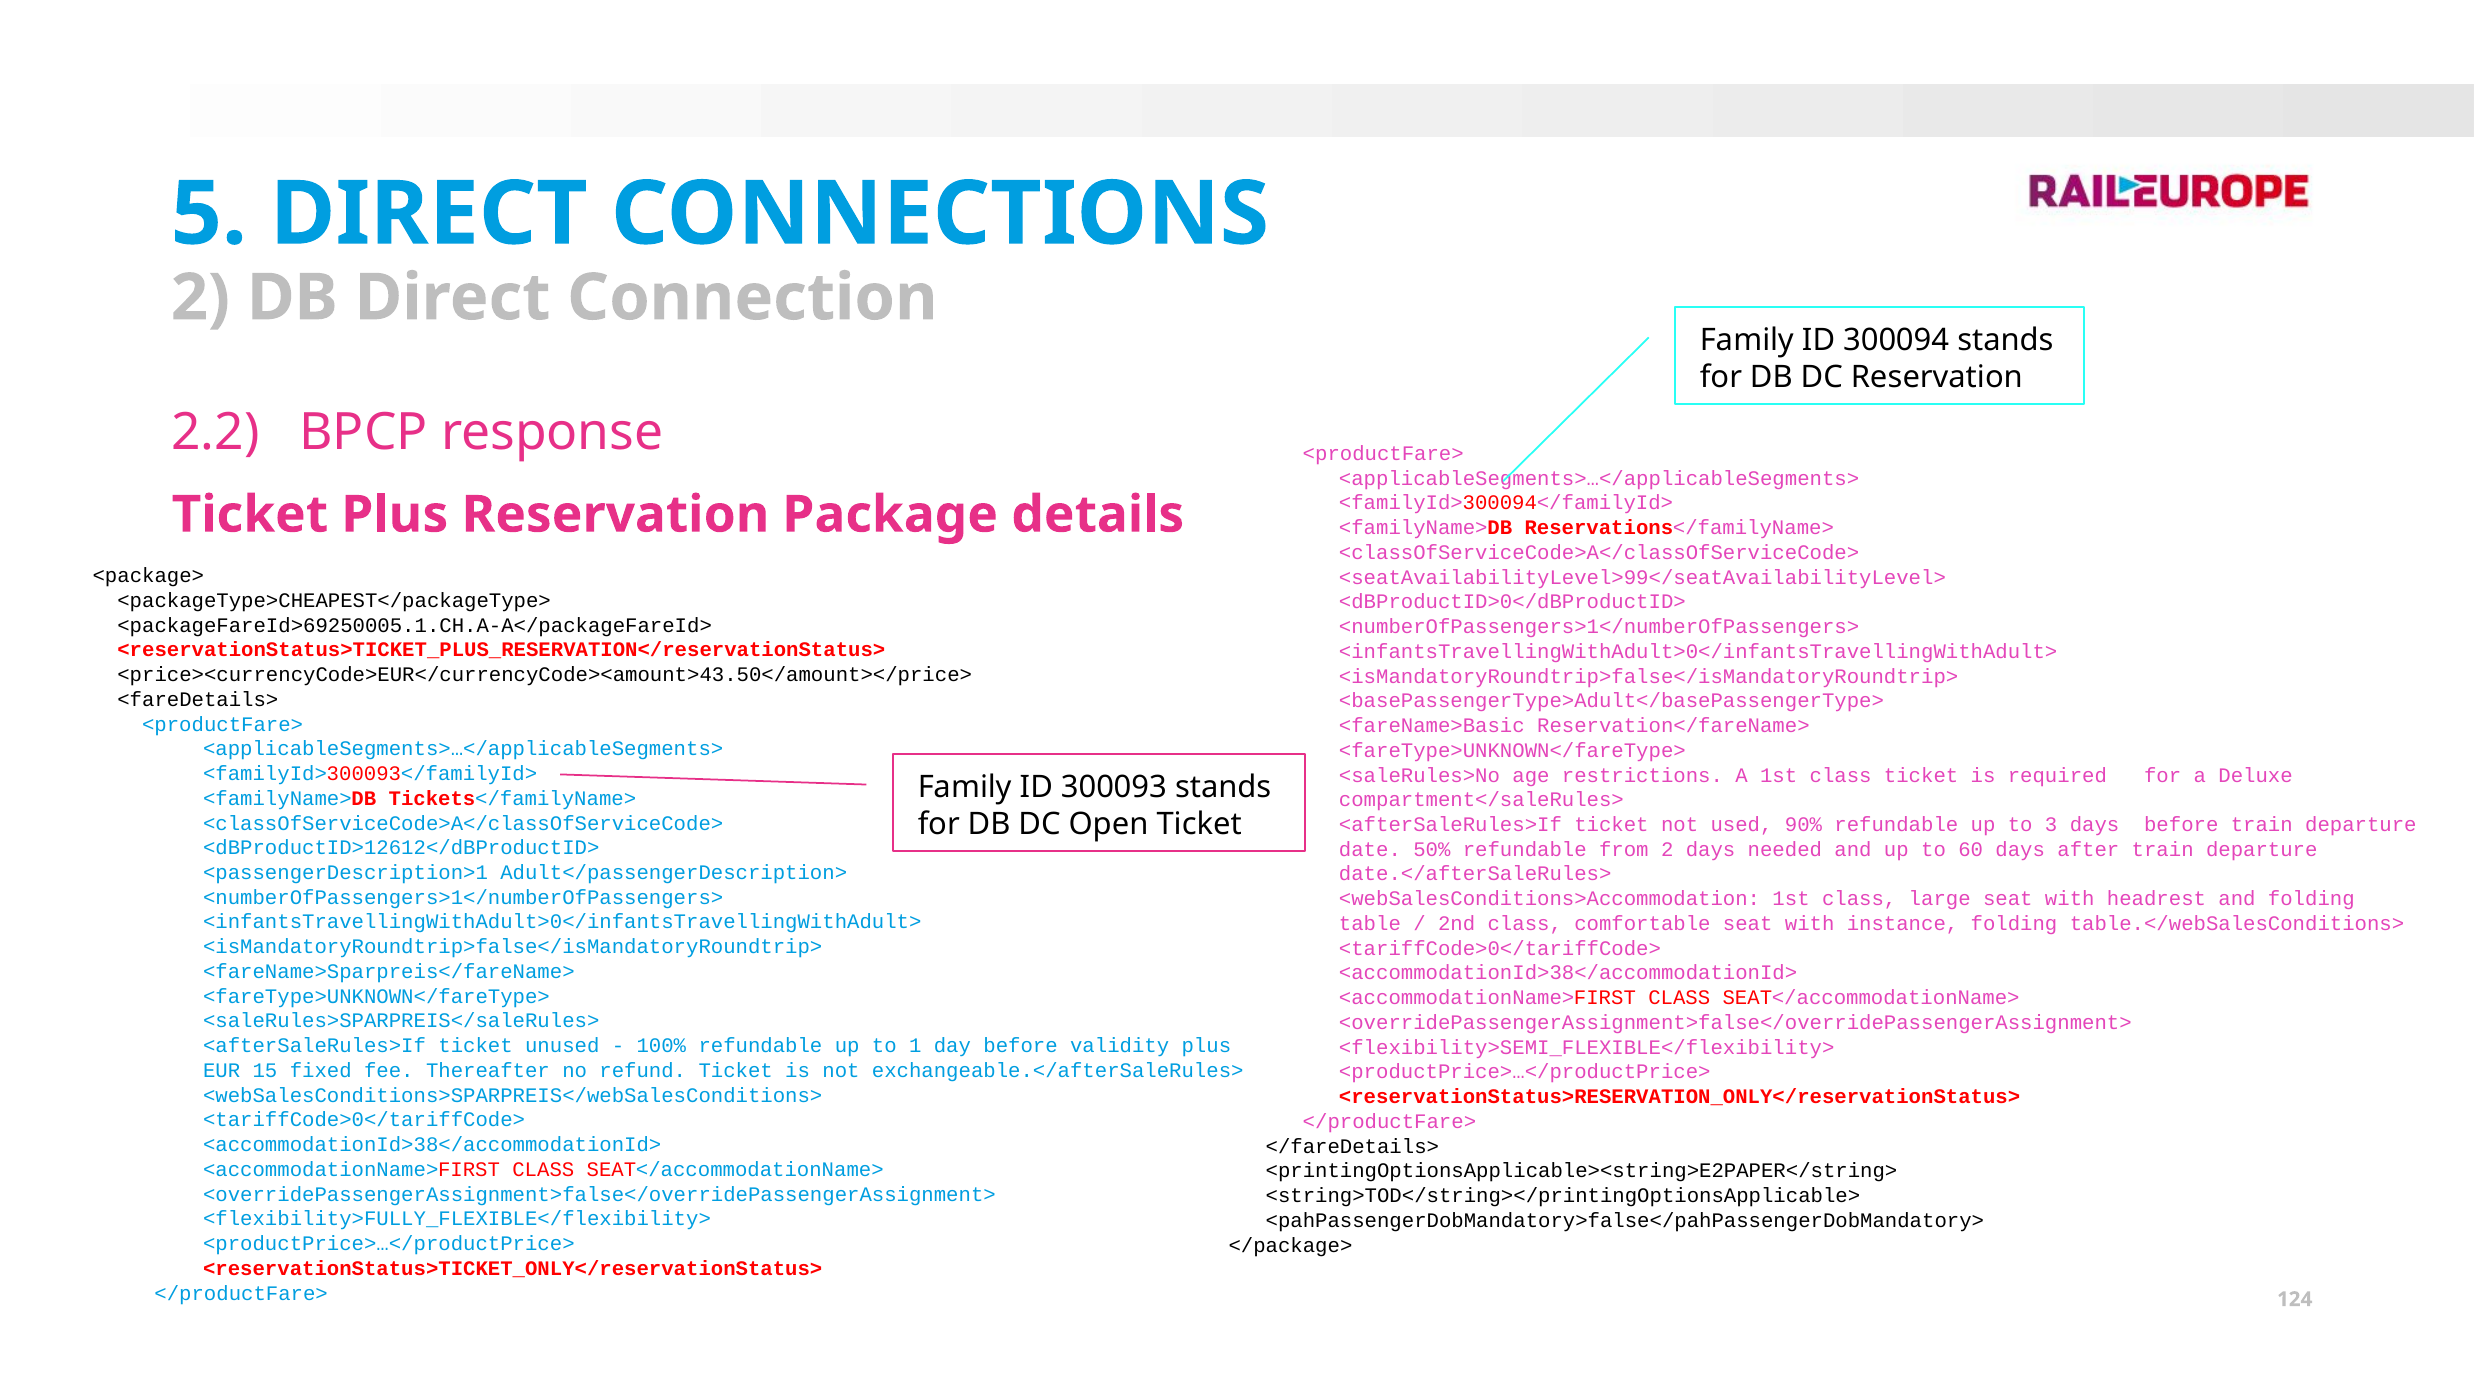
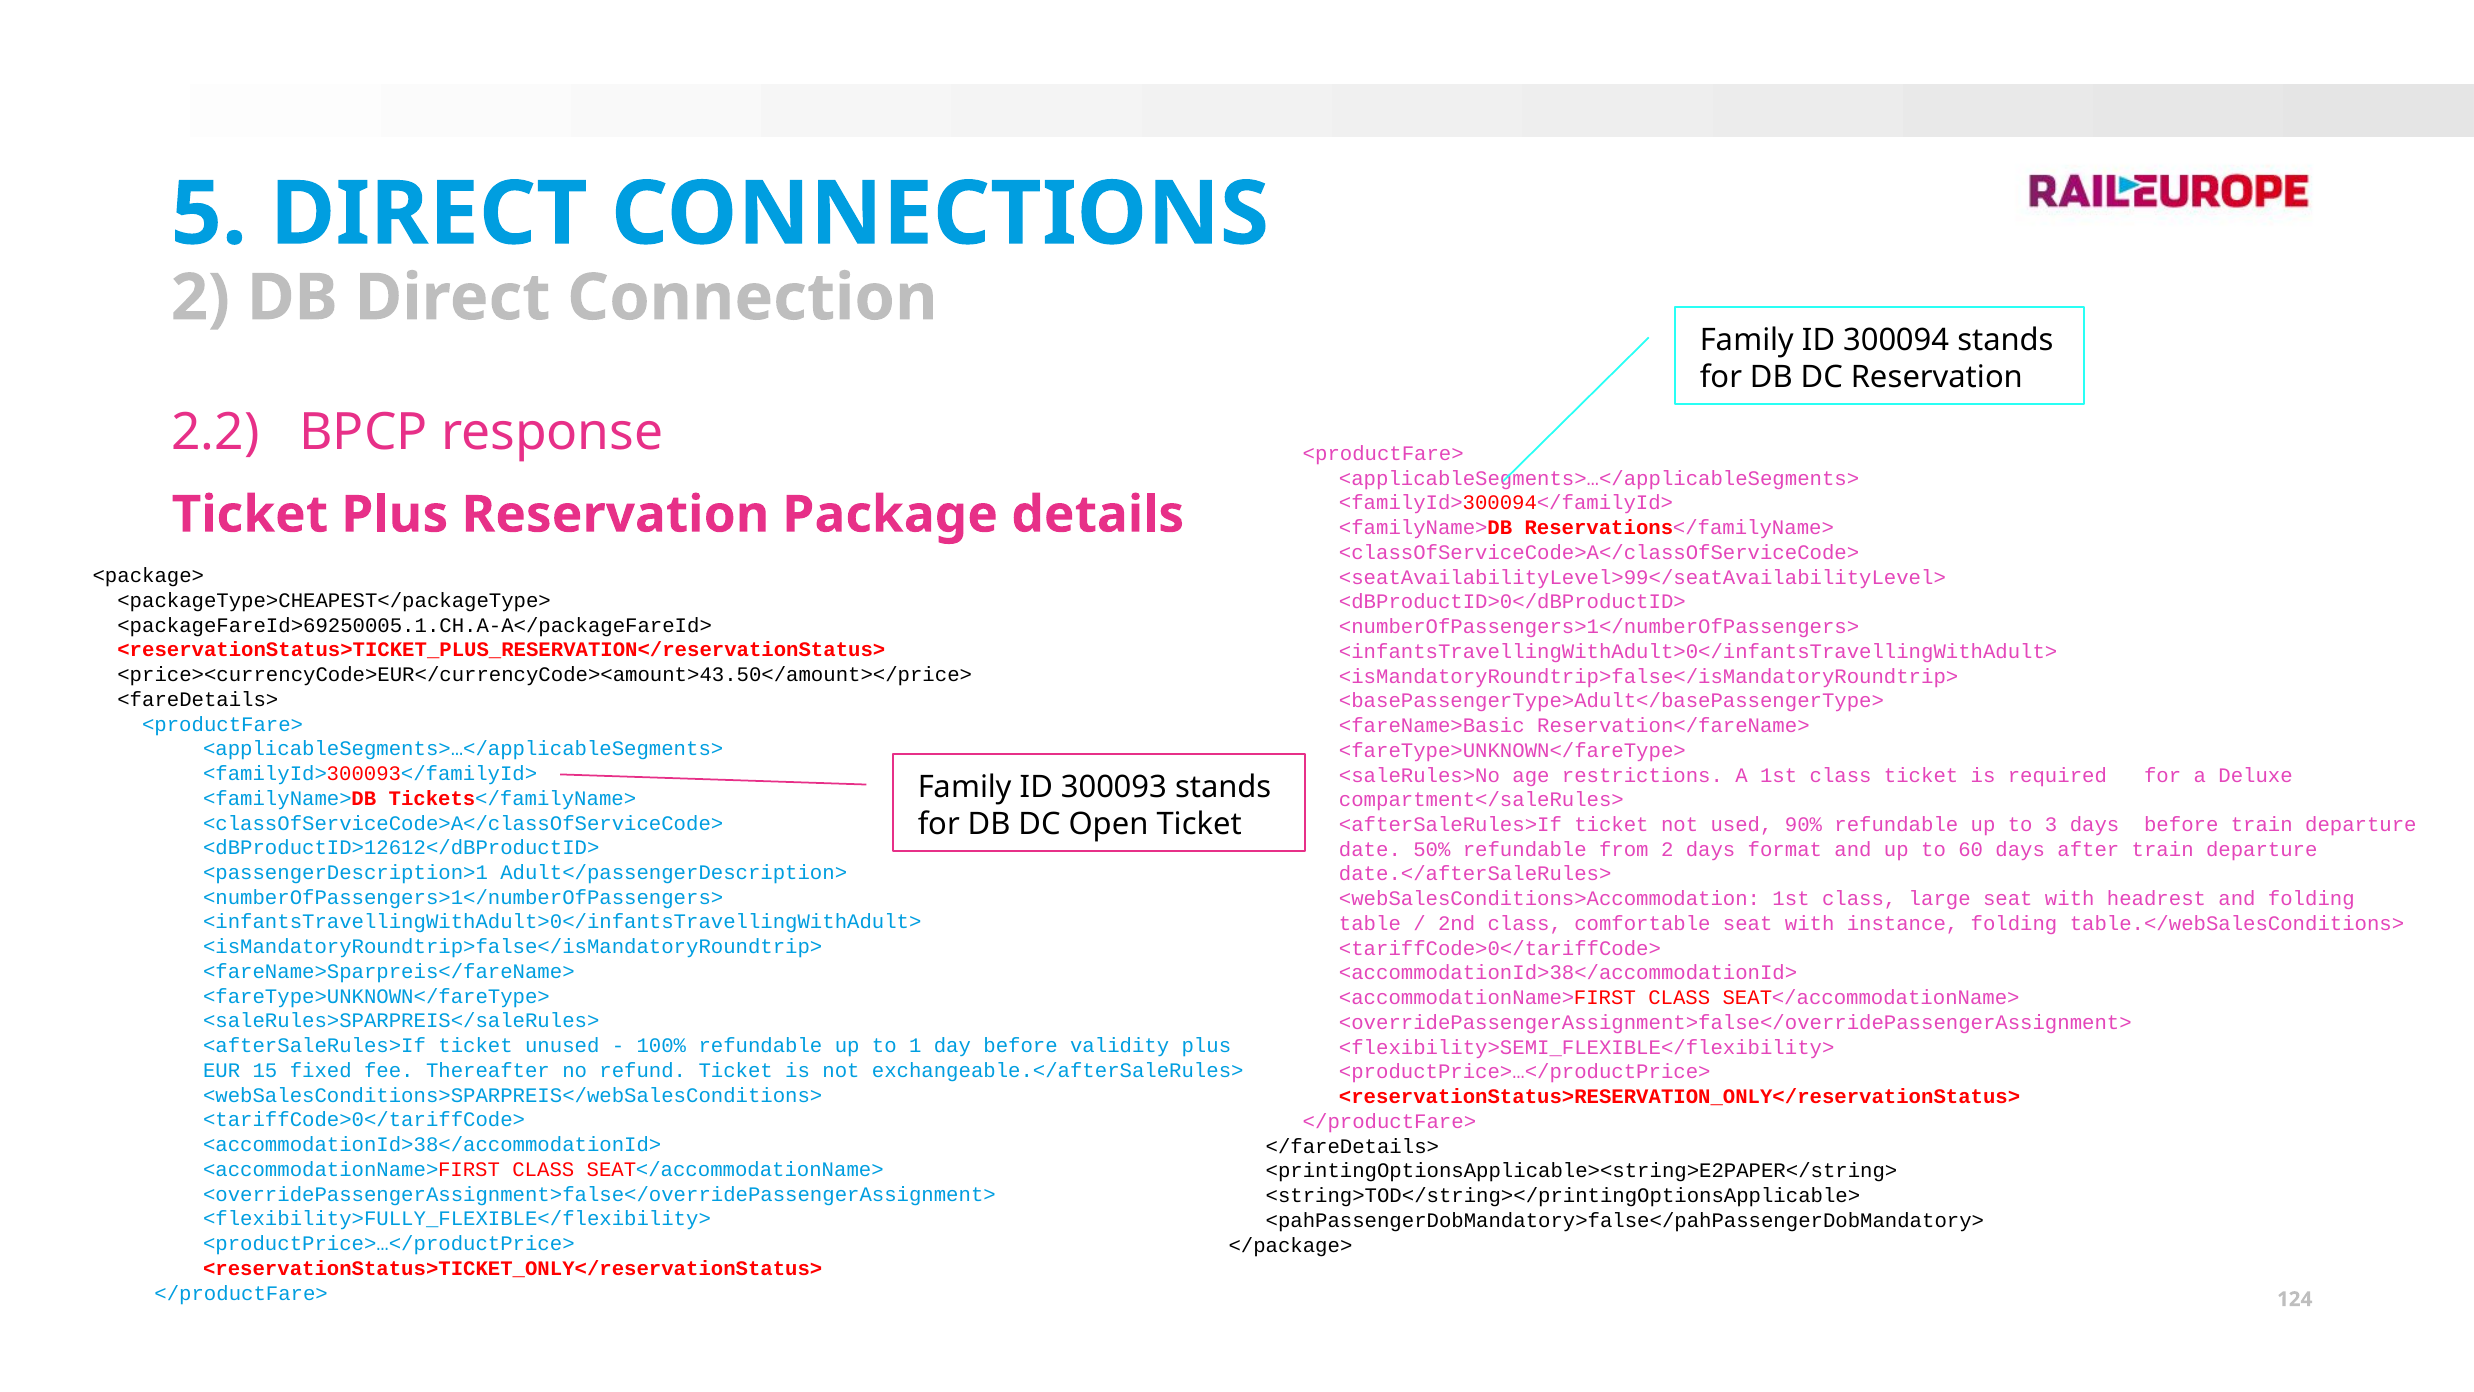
needed: needed -> format
